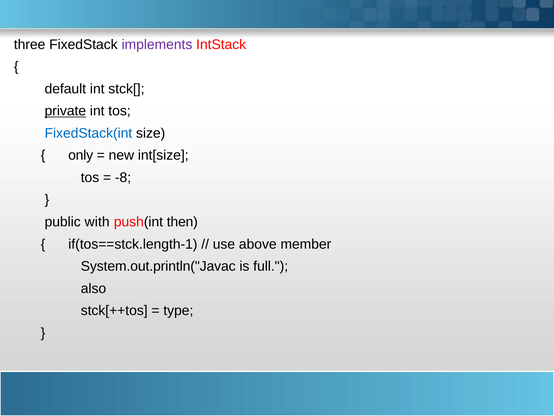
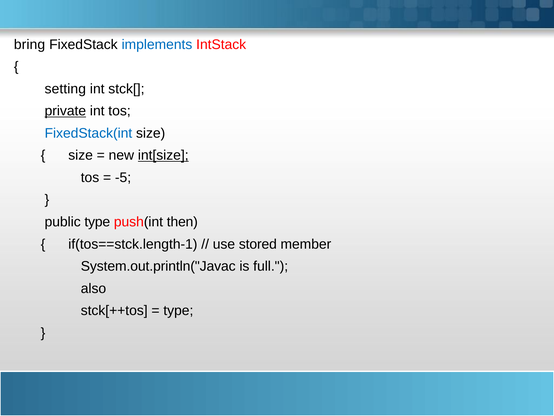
three: three -> bring
implements colour: purple -> blue
default: default -> setting
only at (81, 155): only -> size
int[size underline: none -> present
-8: -8 -> -5
public with: with -> type
above: above -> stored
